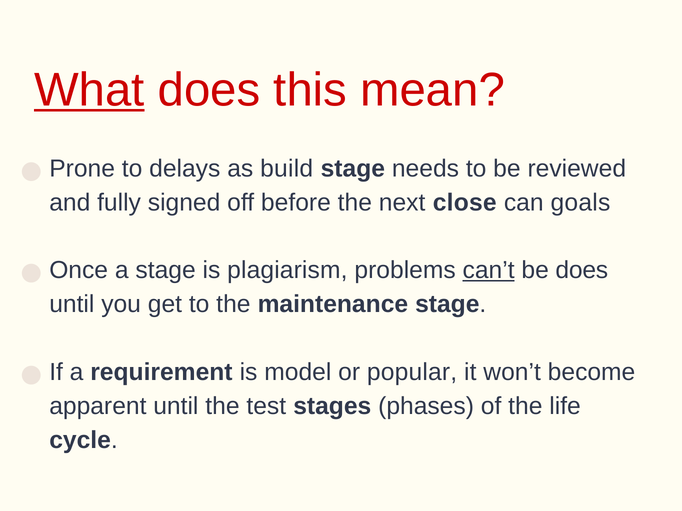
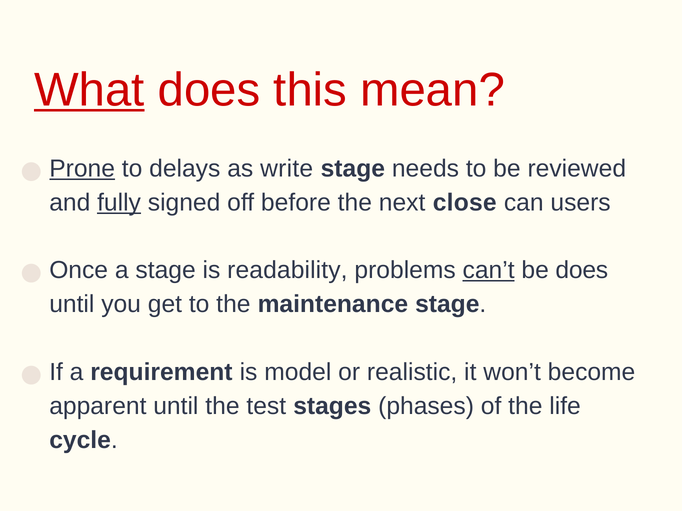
Prone underline: none -> present
build: build -> write
fully underline: none -> present
goals: goals -> users
plagiarism: plagiarism -> readability
popular: popular -> realistic
